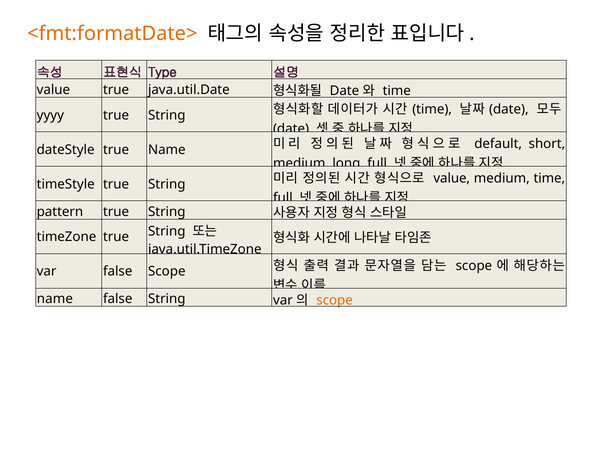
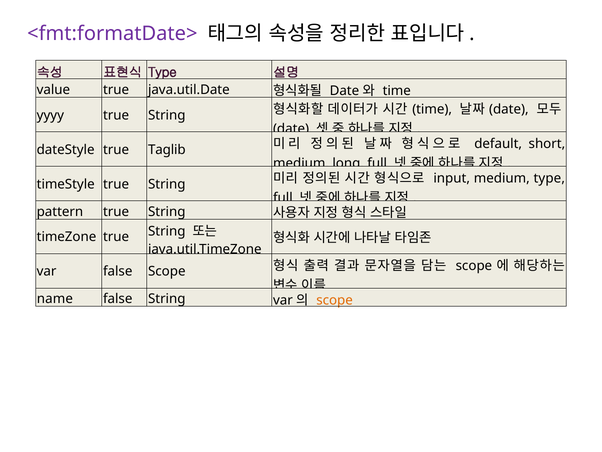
<fmt:formatDate> colour: orange -> purple
true Name: Name -> Taglib
value at (452, 178): value -> input
medium time: time -> type
